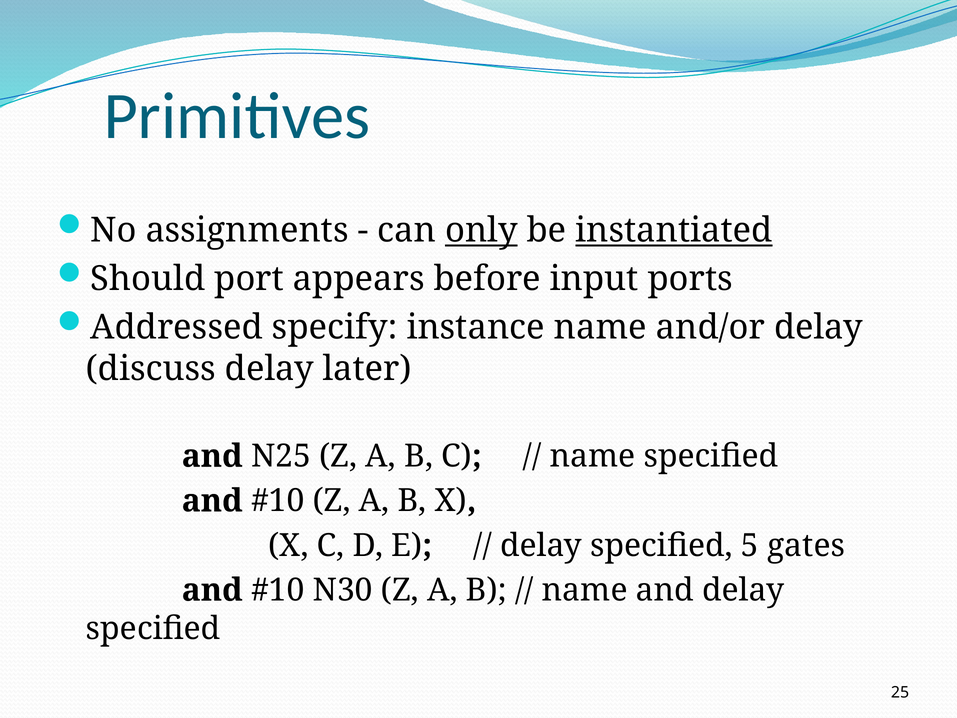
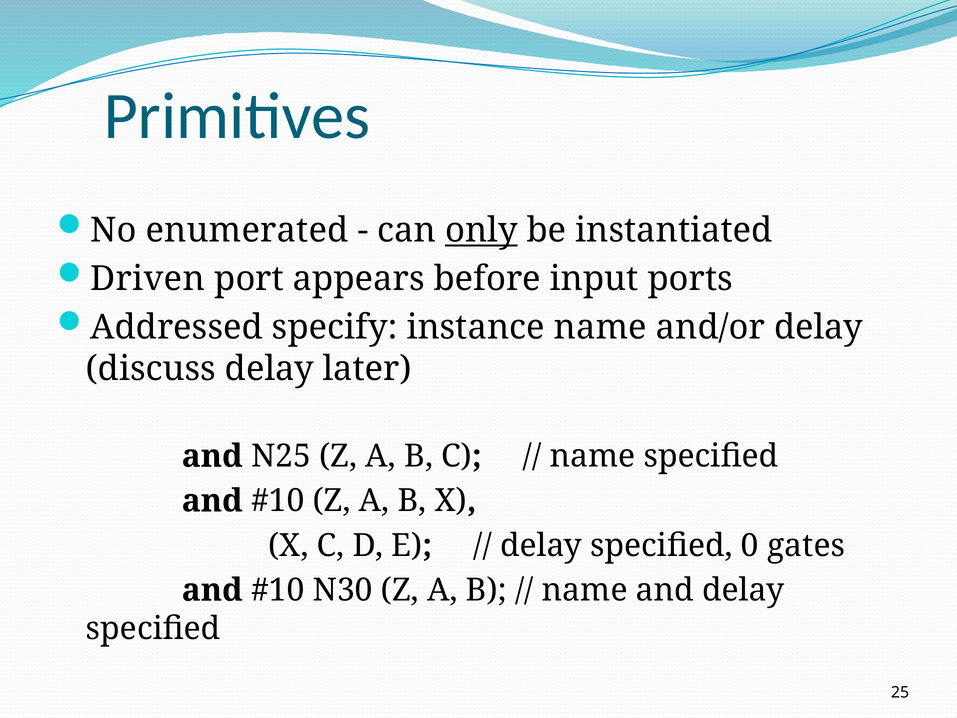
assignments: assignments -> enumerated
instantiated underline: present -> none
Should: Should -> Driven
5: 5 -> 0
